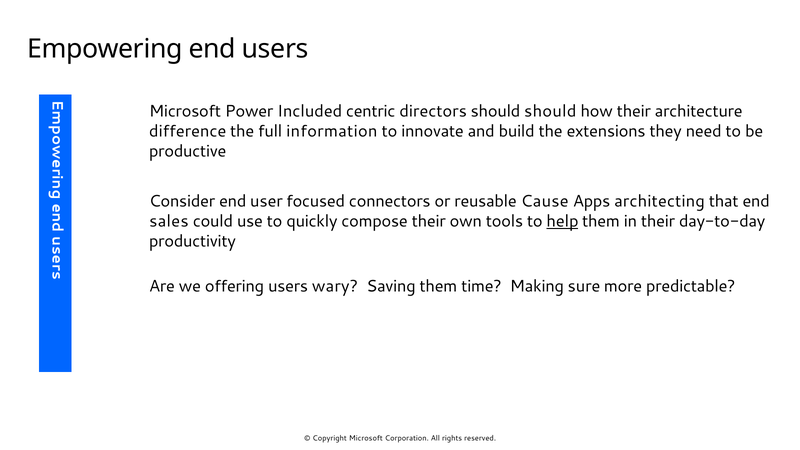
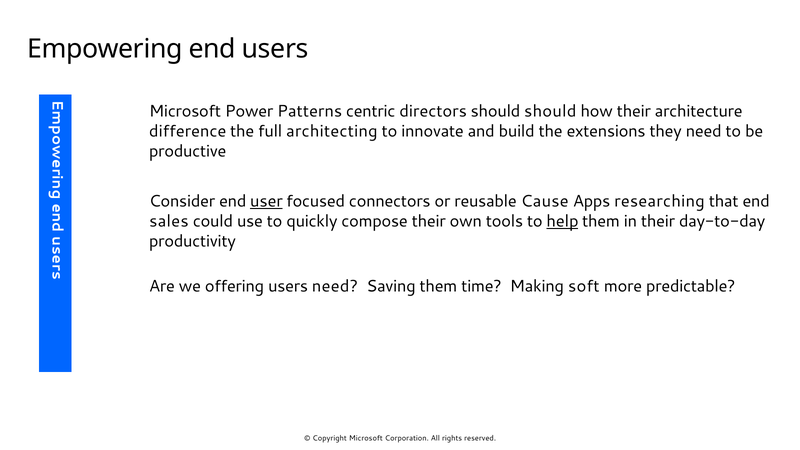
Included: Included -> Patterns
information: information -> architecting
user underline: none -> present
architecting: architecting -> researching
users wary: wary -> need
sure: sure -> soft
